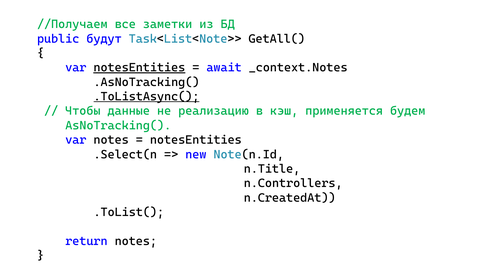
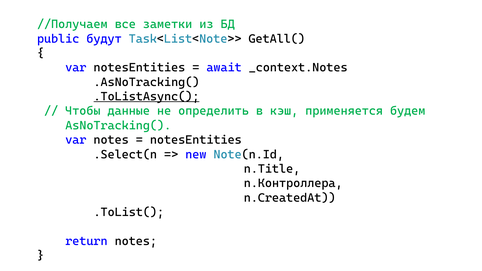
notesEntities at (139, 68) underline: present -> none
реализацию: реализацию -> определить
n.Controllers: n.Controllers -> n.Контроллера
